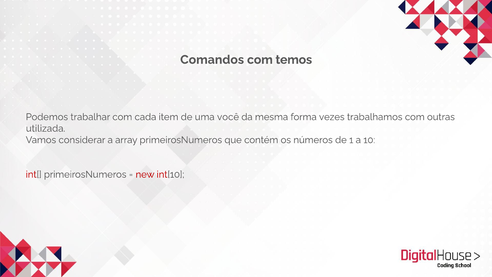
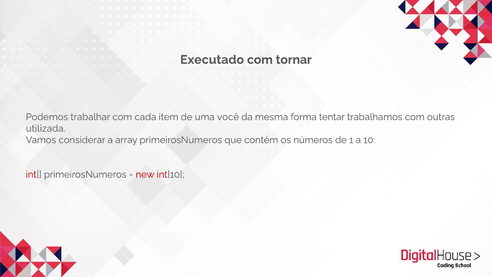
Comandos: Comandos -> Executado
temos: temos -> tornar
vezes: vezes -> tentar
